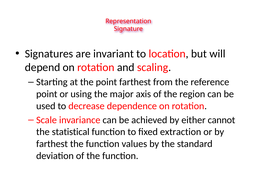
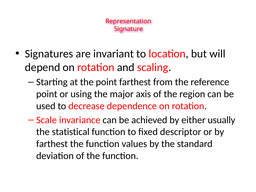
cannot: cannot -> usually
extraction: extraction -> descriptor
